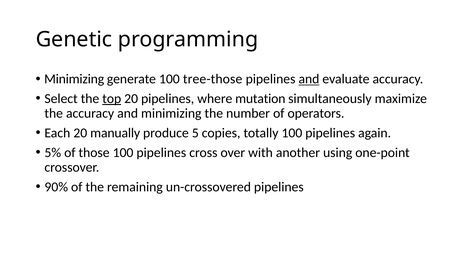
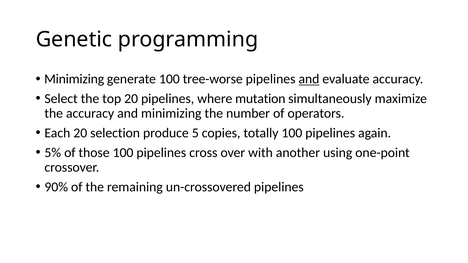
tree-those: tree-those -> tree-worse
top underline: present -> none
manually: manually -> selection
